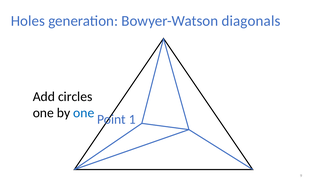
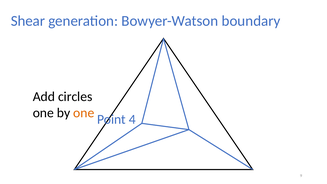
Holes: Holes -> Shear
diagonals: diagonals -> boundary
one at (84, 113) colour: blue -> orange
1: 1 -> 4
